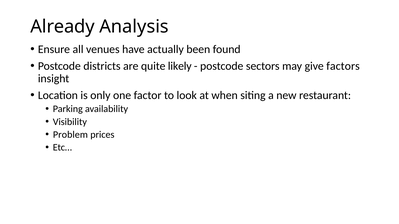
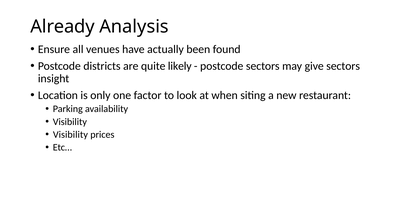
give factors: factors -> sectors
Problem at (70, 135): Problem -> Visibility
